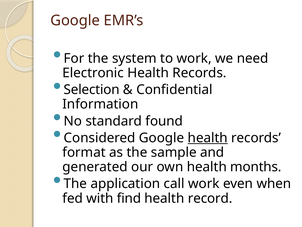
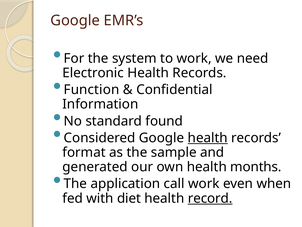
Selection: Selection -> Function
find: find -> diet
record underline: none -> present
